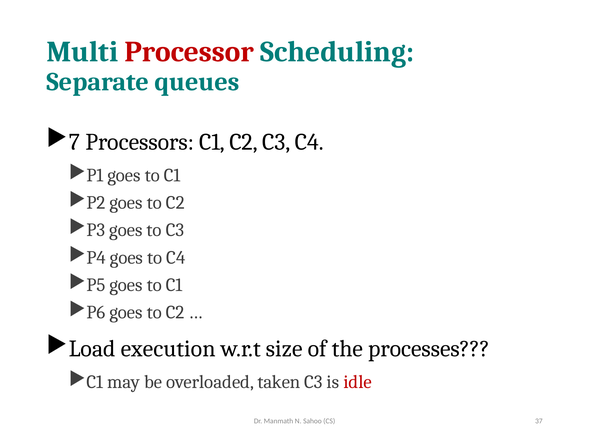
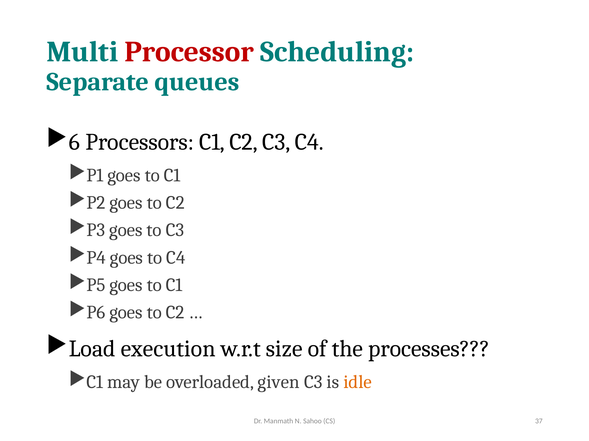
7: 7 -> 6
taken: taken -> given
idle colour: red -> orange
